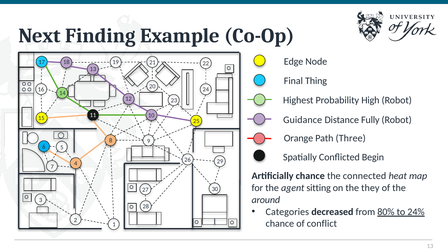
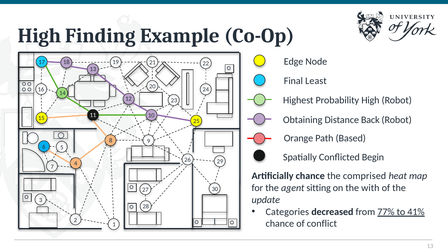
Next at (40, 36): Next -> High
Thing: Thing -> Least
Guidance: Guidance -> Obtaining
Fully: Fully -> Back
Three: Three -> Based
connected: connected -> comprised
they: they -> with
around: around -> update
80%: 80% -> 77%
24%: 24% -> 41%
